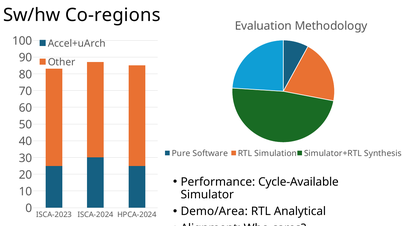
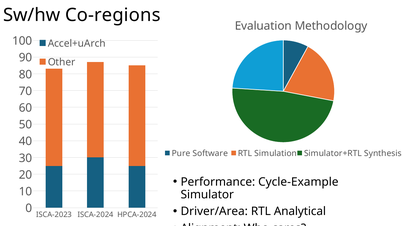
Cycle-Available: Cycle-Available -> Cycle-Example
Demo/Area: Demo/Area -> Driver/Area
